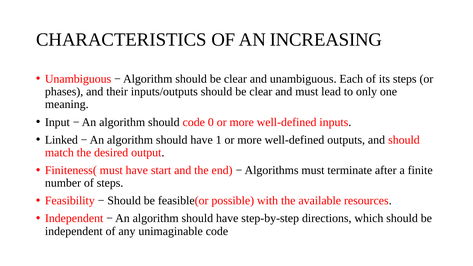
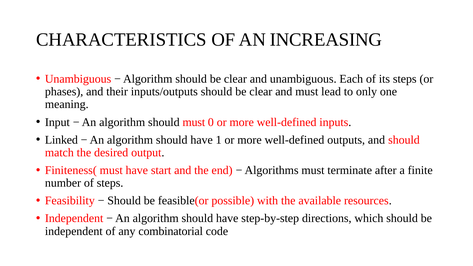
should code: code -> must
unimaginable: unimaginable -> combinatorial
